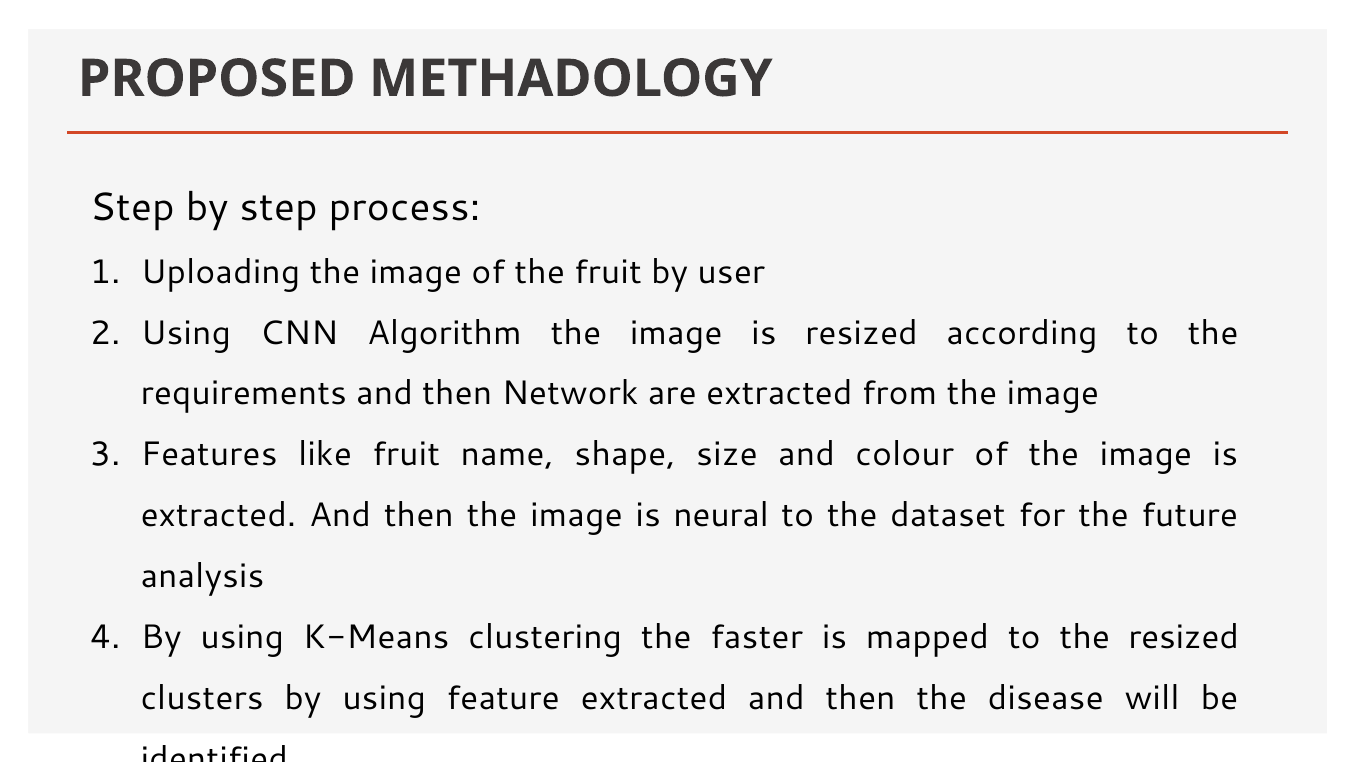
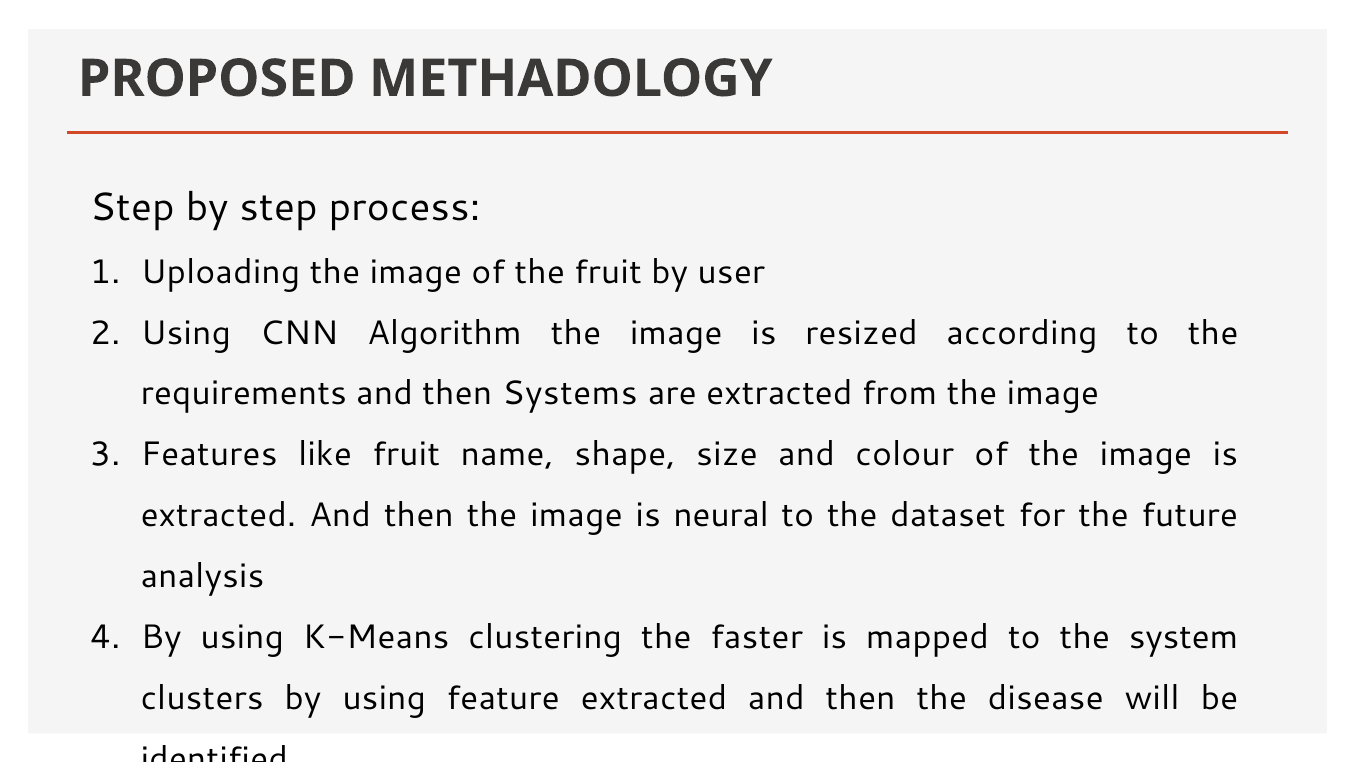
Network: Network -> Systems
the resized: resized -> system
